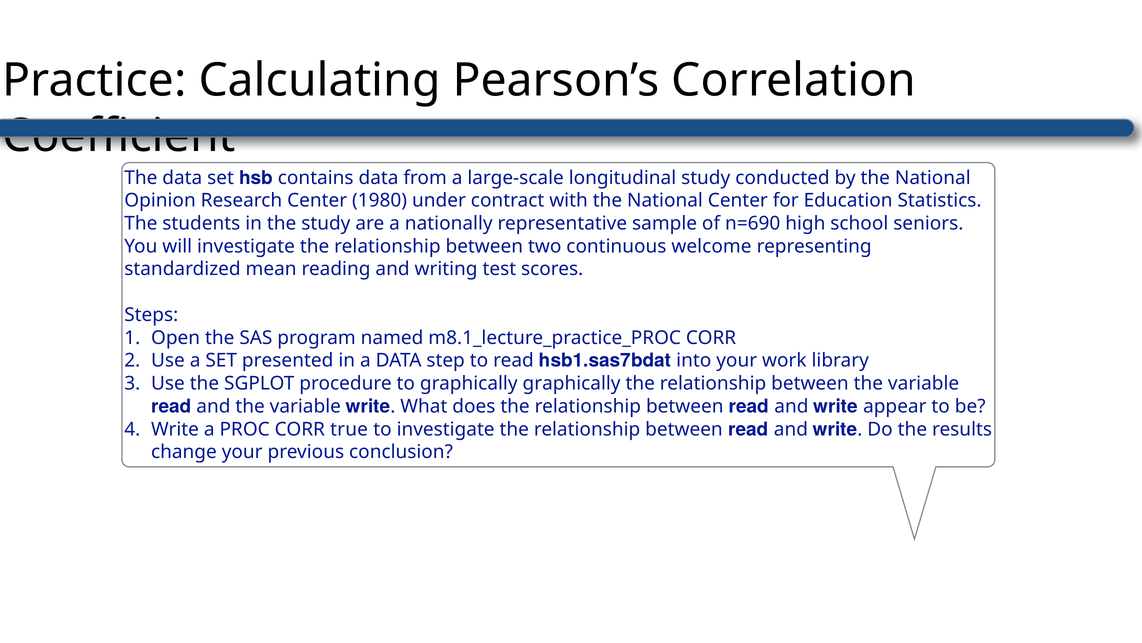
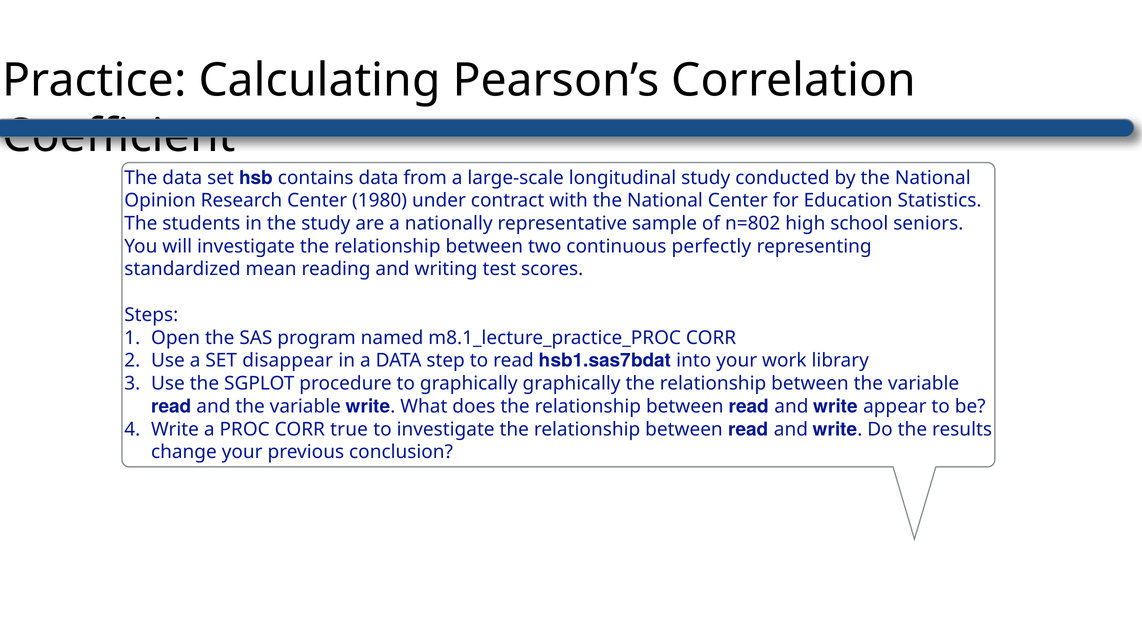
n=690: n=690 -> n=802
welcome: welcome -> perfectly
presented: presented -> disappear
